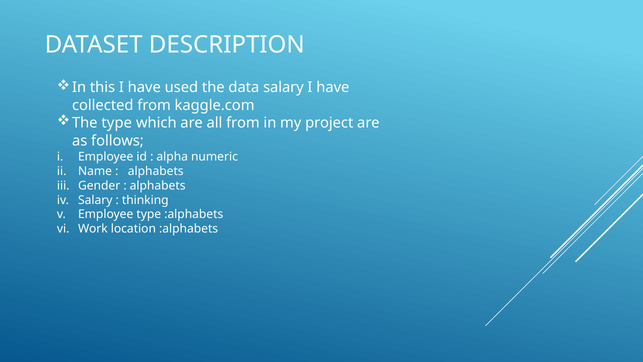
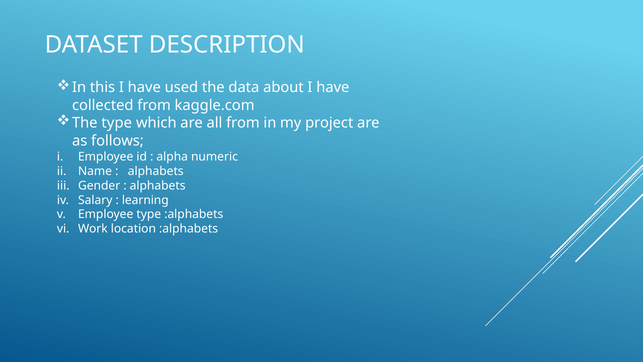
data salary: salary -> about
thinking: thinking -> learning
